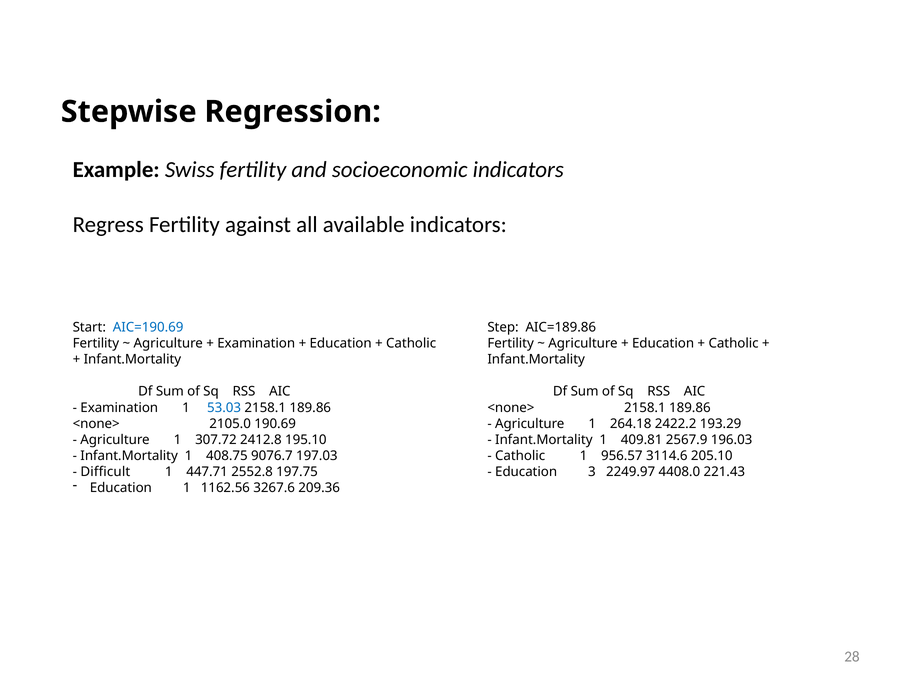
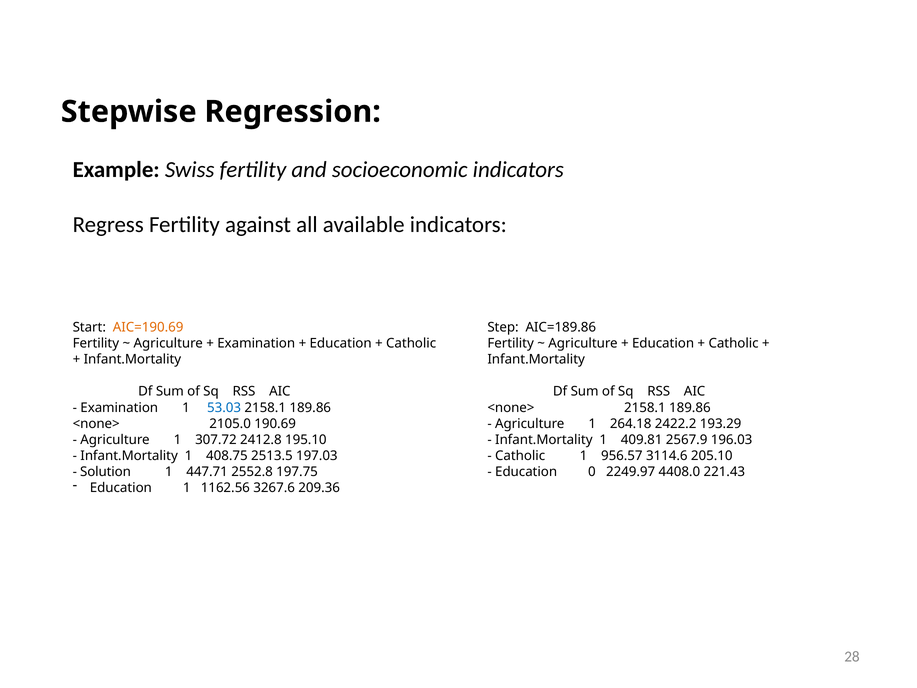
AIC=190.69 colour: blue -> orange
9076.7: 9076.7 -> 2513.5
Difficult: Difficult -> Solution
3: 3 -> 0
